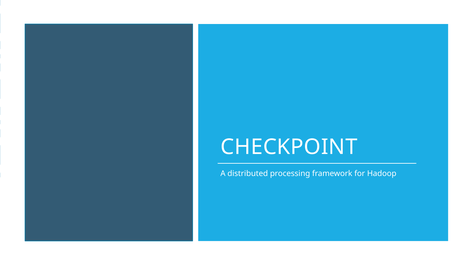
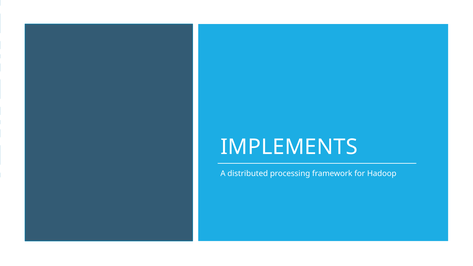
CHECKPOINT: CHECKPOINT -> IMPLEMENTS
